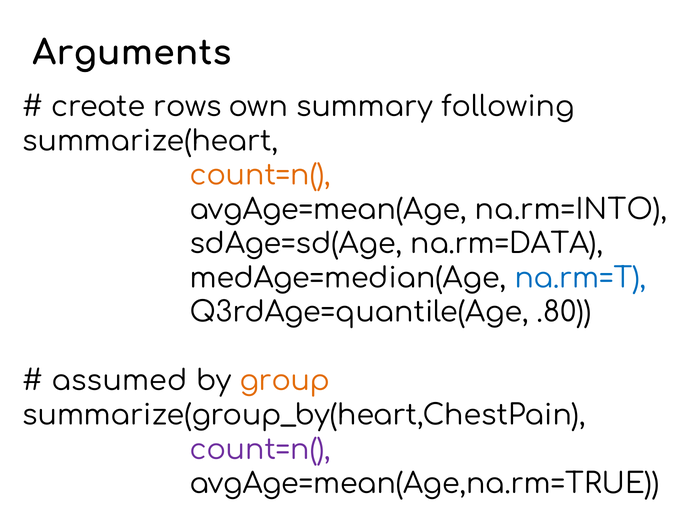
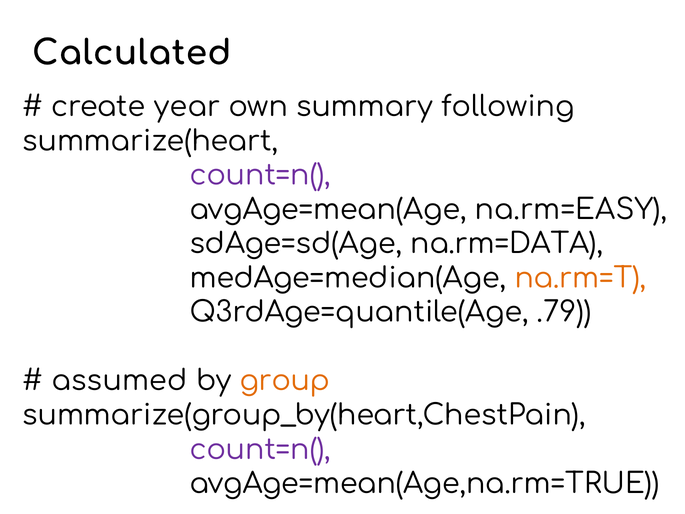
Arguments: Arguments -> Calculated
rows: rows -> year
count=n( at (260, 175) colour: orange -> purple
na.rm=INTO: na.rm=INTO -> na.rm=EASY
na.rm=T colour: blue -> orange
.80: .80 -> .79
